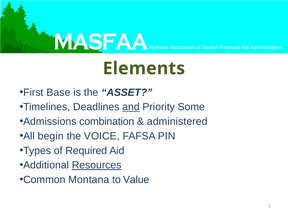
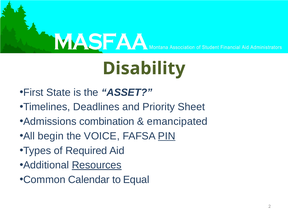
Elements: Elements -> Disability
Base: Base -> State
and underline: present -> none
Some: Some -> Sheet
administered: administered -> emancipated
PIN underline: none -> present
Montana: Montana -> Calendar
Value: Value -> Equal
